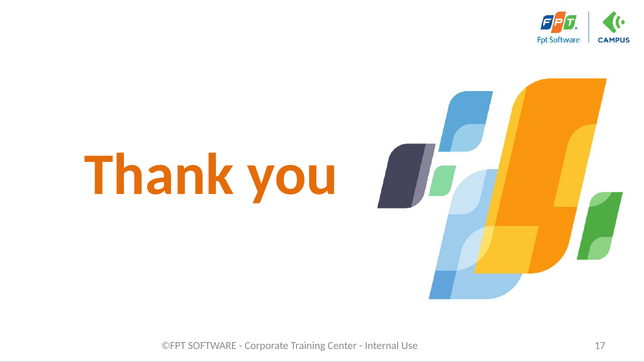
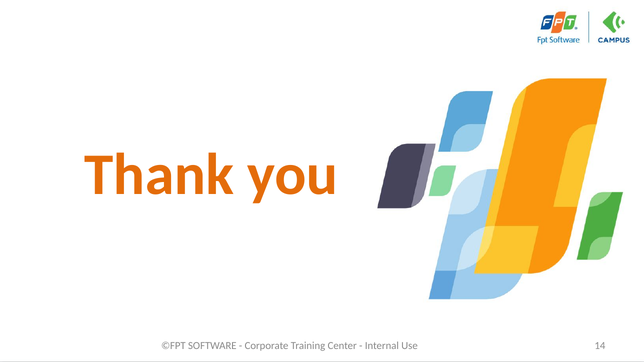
17: 17 -> 14
